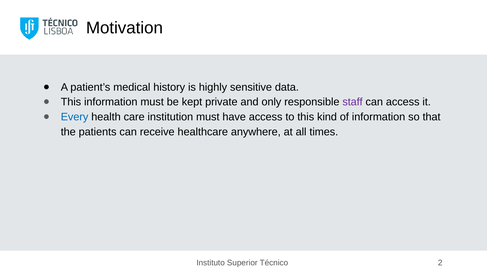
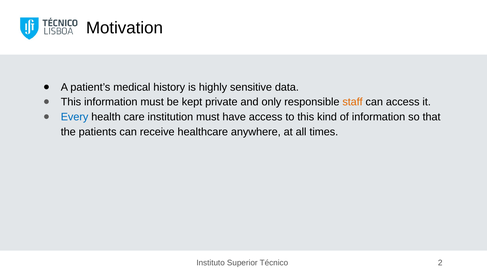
staff colour: purple -> orange
